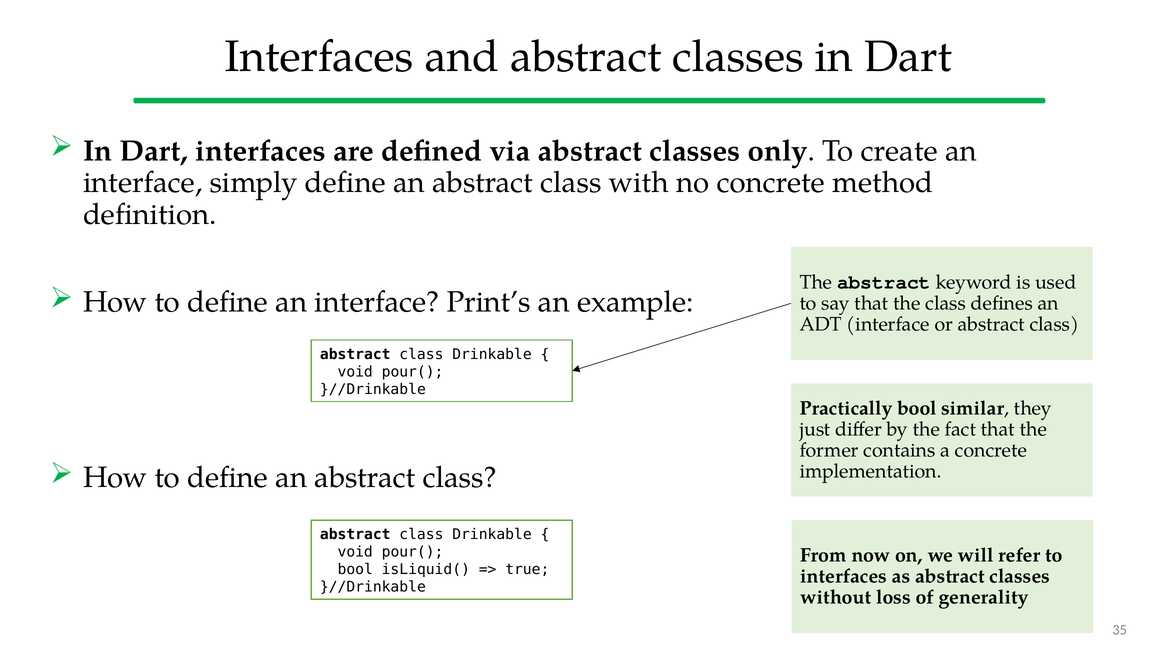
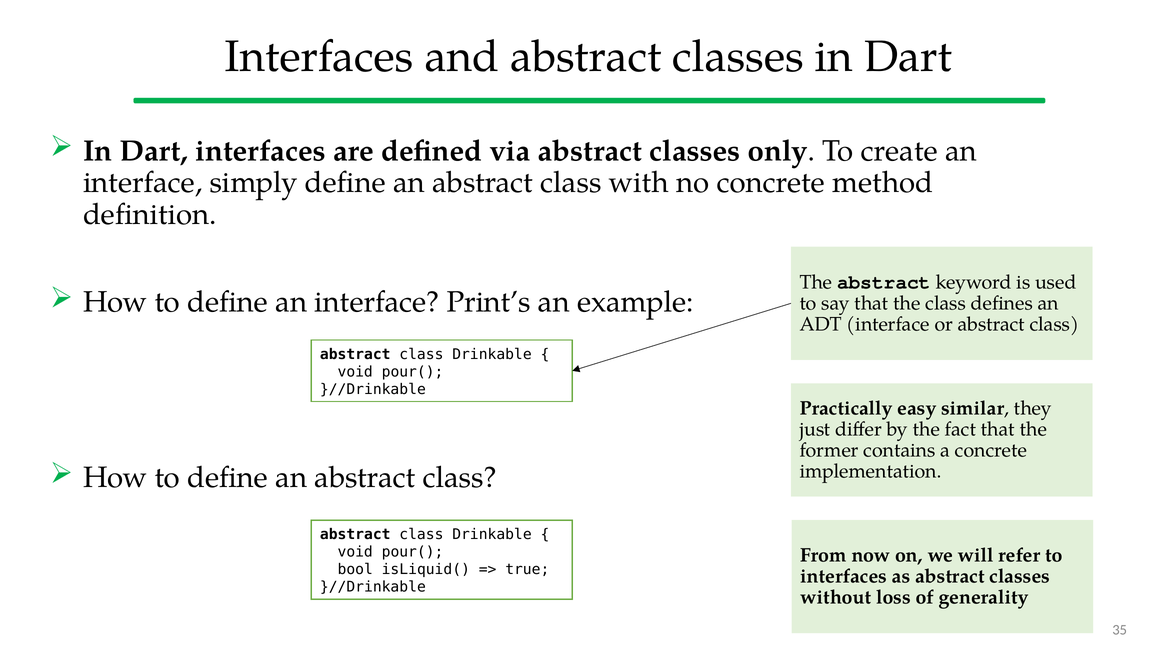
Practically bool: bool -> easy
